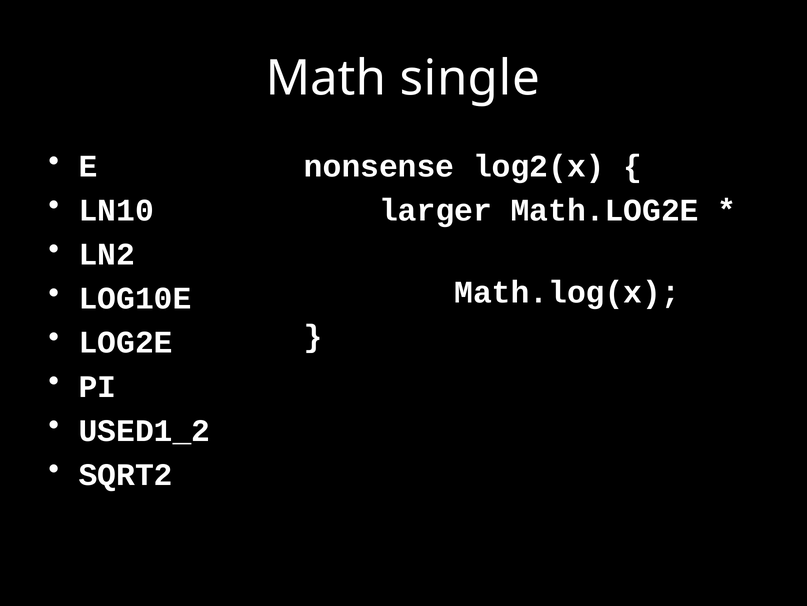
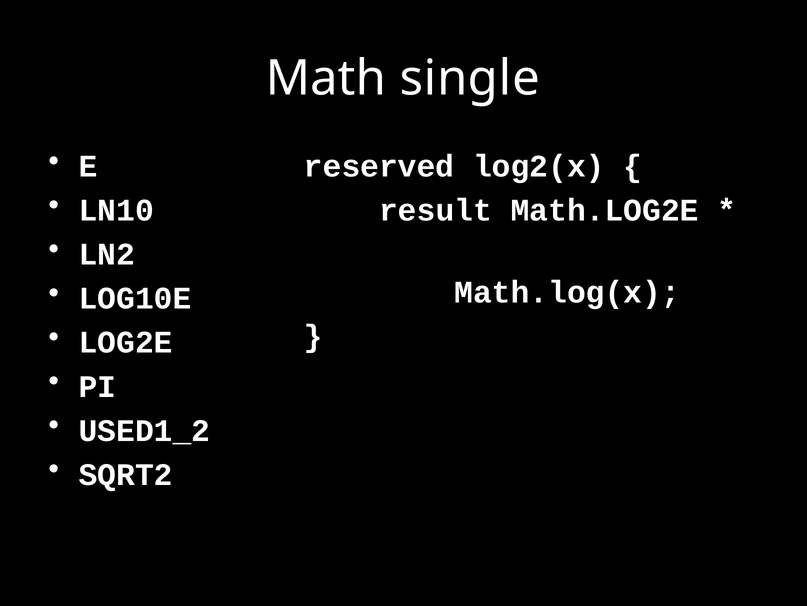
nonsense: nonsense -> reserved
larger: larger -> result
